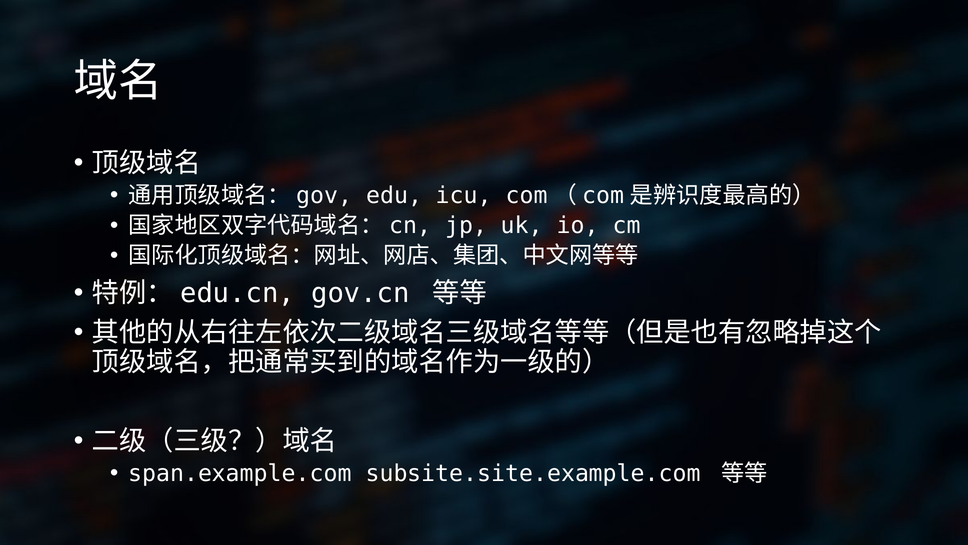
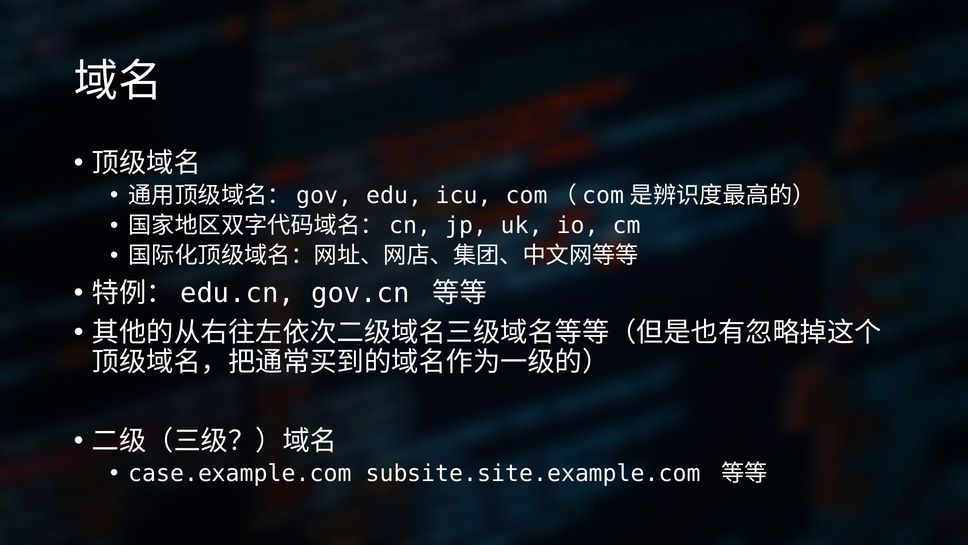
span.example.com: span.example.com -> case.example.com
